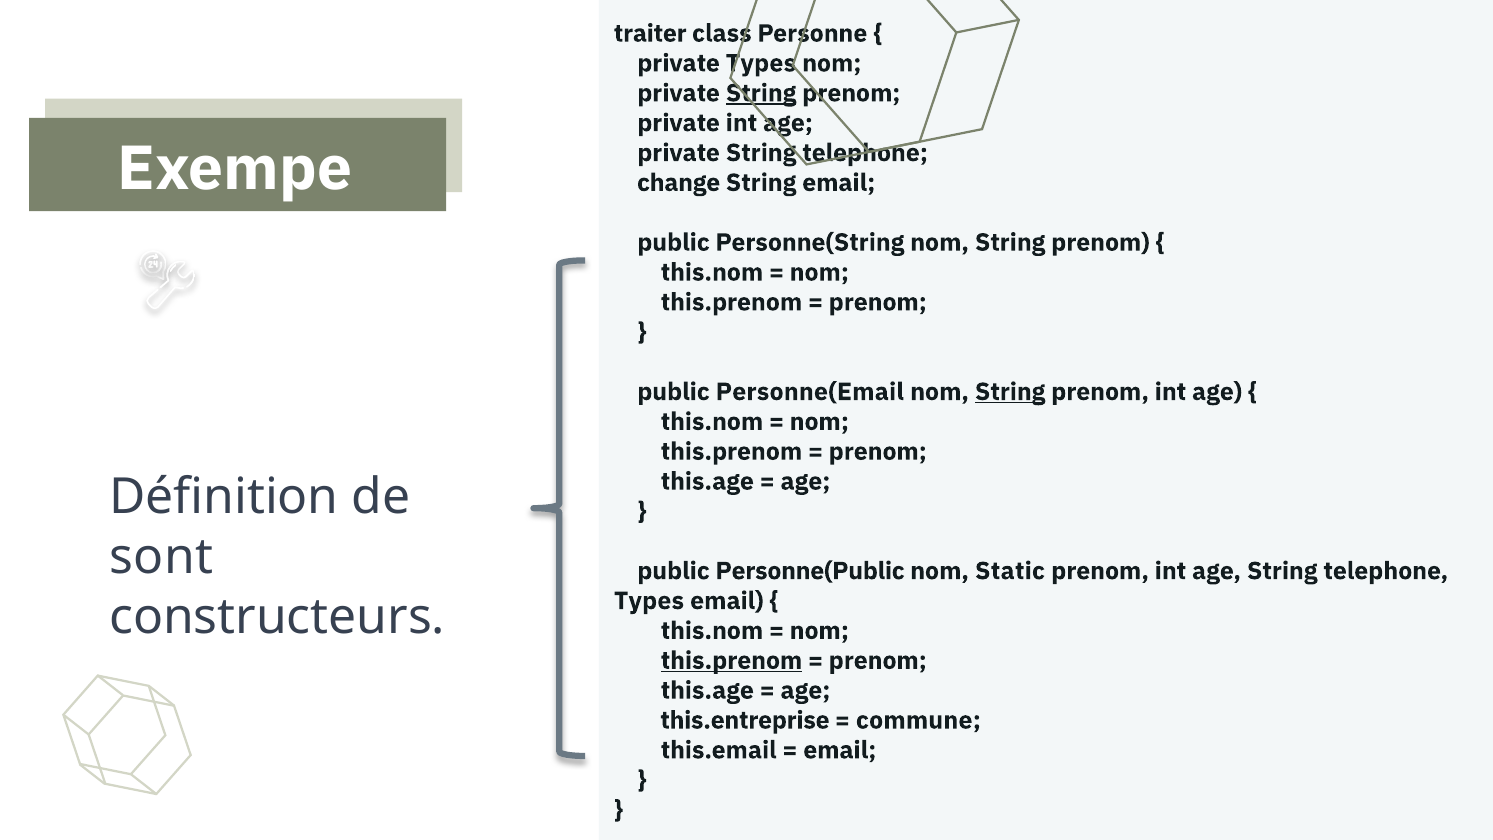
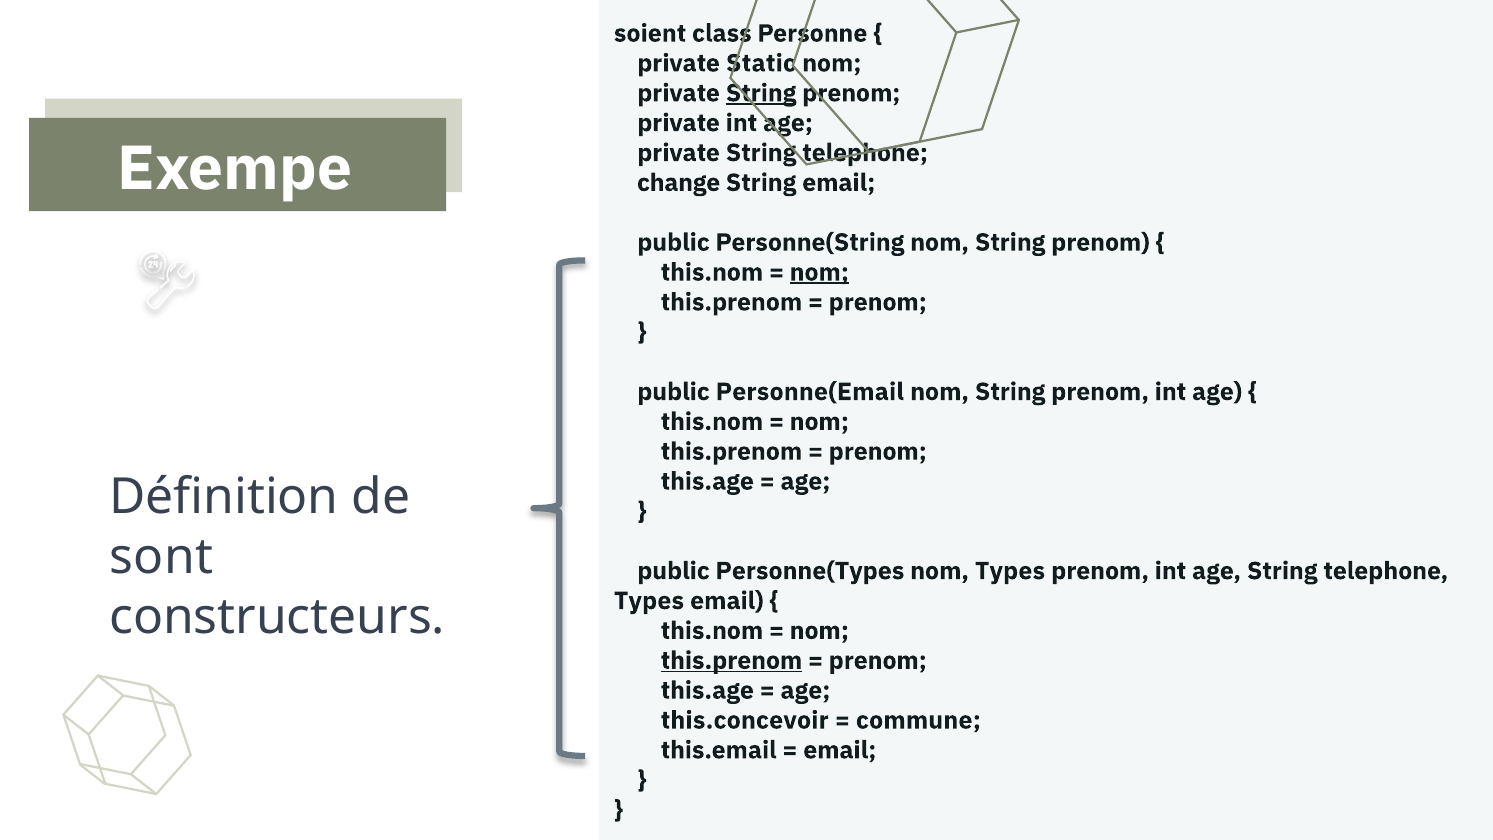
traiter: traiter -> soient
private Types: Types -> Static
nom at (819, 272) underline: none -> present
String at (1010, 392) underline: present -> none
Personne(Public: Personne(Public -> Personne(Types
nom Static: Static -> Types
this.entreprise: this.entreprise -> this.concevoir
